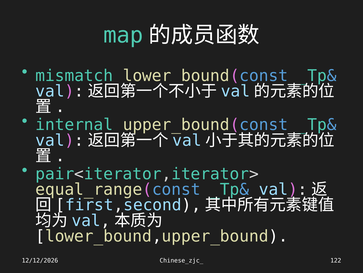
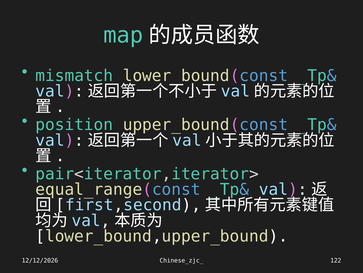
internal: internal -> position
